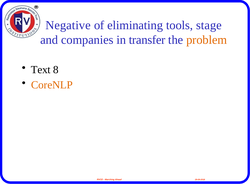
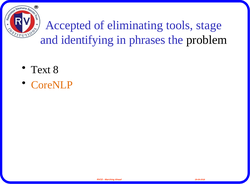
Negative: Negative -> Accepted
companies: companies -> identifying
transfer: transfer -> phrases
problem colour: orange -> black
